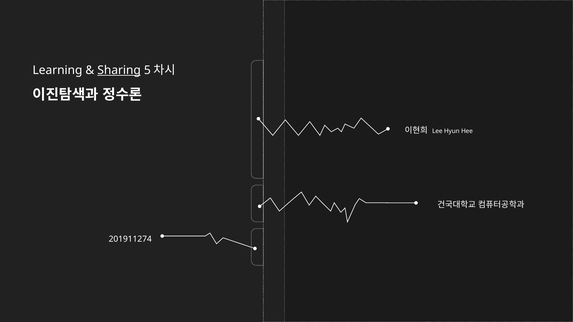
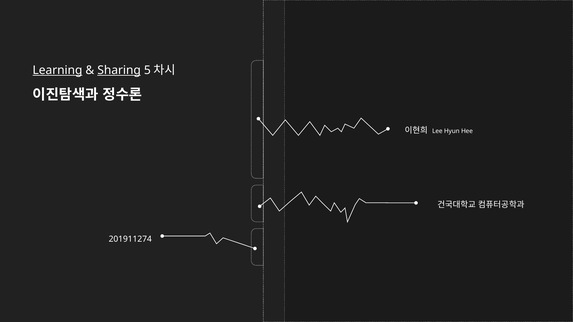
Learning underline: none -> present
